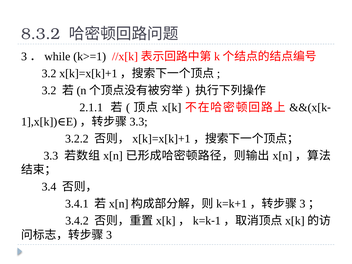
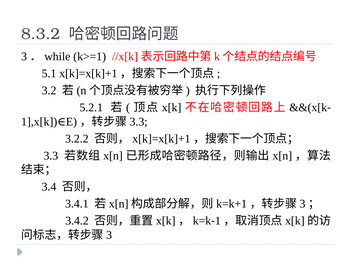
3.2 at (49, 74): 3.2 -> 5.1
2.1.1: 2.1.1 -> 5.2.1
